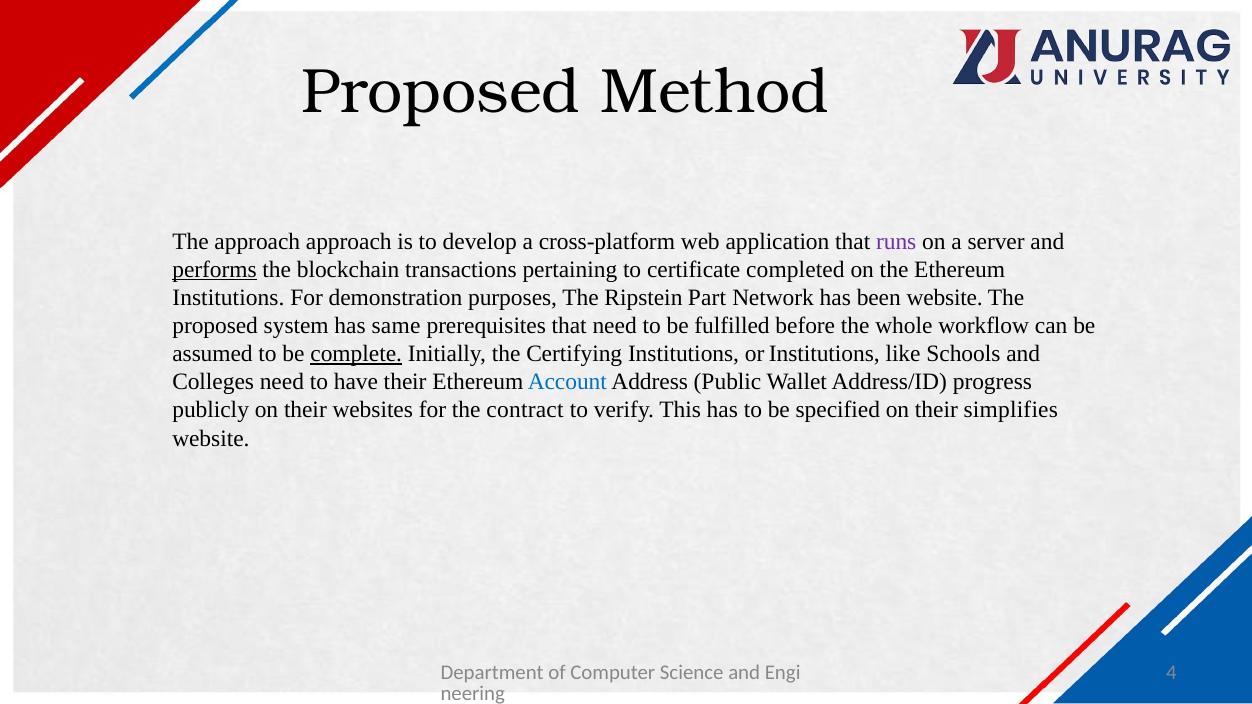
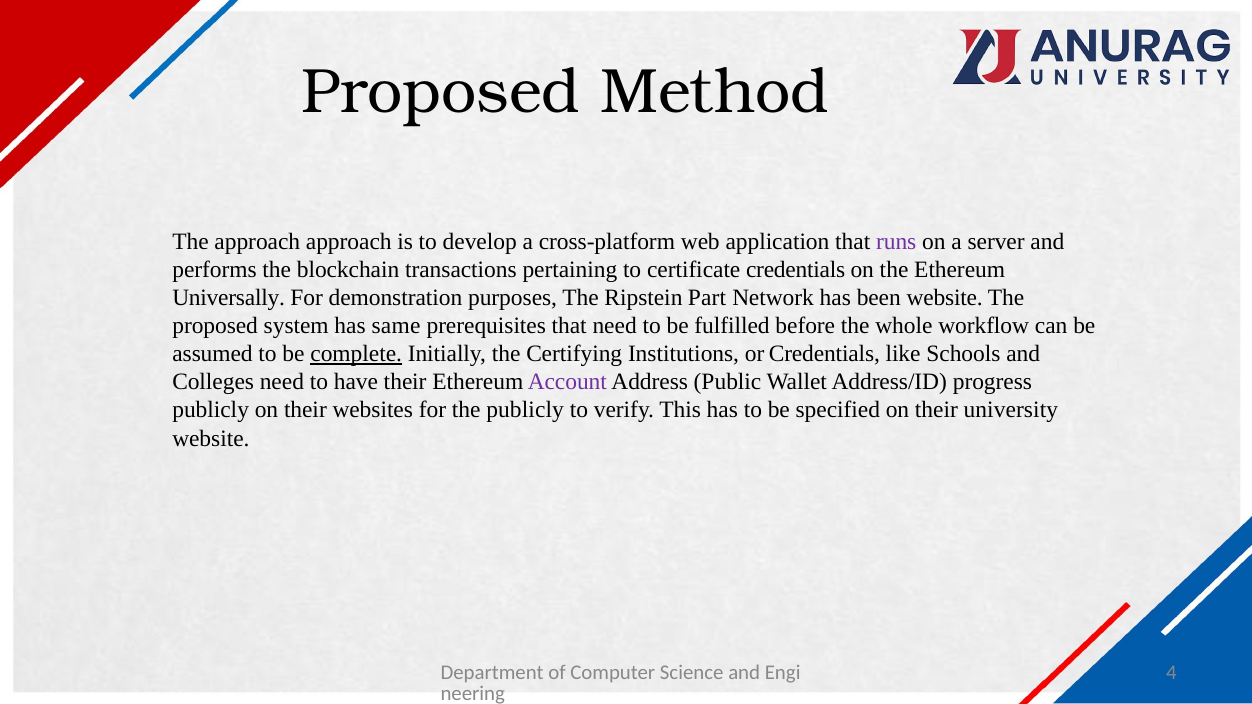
performs underline: present -> none
certificate completed: completed -> credentials
Institutions at (228, 298): Institutions -> Universally
or Institutions: Institutions -> Credentials
Account colour: blue -> purple
the contract: contract -> publicly
simplifies: simplifies -> university
